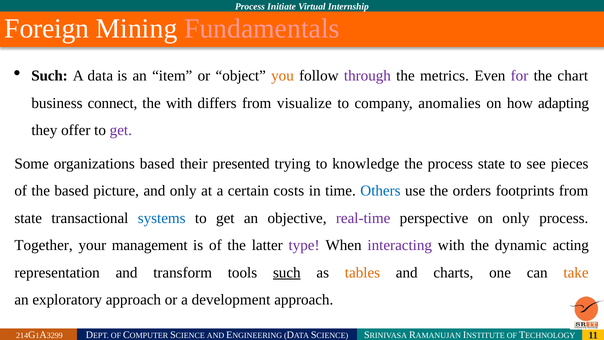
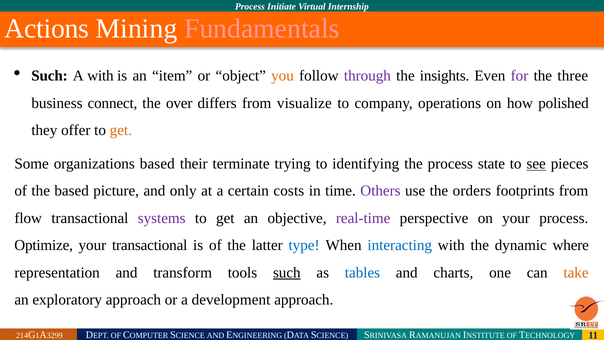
Foreign: Foreign -> Actions
A data: data -> with
metrics: metrics -> insights
chart: chart -> three
the with: with -> over
anomalies: anomalies -> operations
adapting: adapting -> polished
get at (121, 130) colour: purple -> orange
presented: presented -> terminate
knowledge: knowledge -> identifying
see underline: none -> present
Others colour: blue -> purple
state at (28, 218): state -> flow
systems colour: blue -> purple
on only: only -> your
Together: Together -> Optimize
your management: management -> transactional
type colour: purple -> blue
interacting colour: purple -> blue
acting: acting -> where
tables colour: orange -> blue
